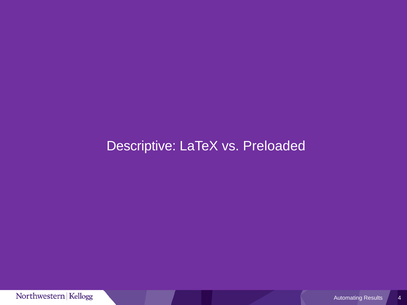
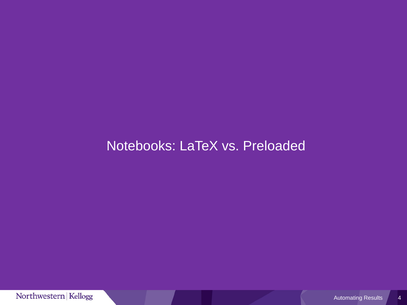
Descriptive: Descriptive -> Notebooks
